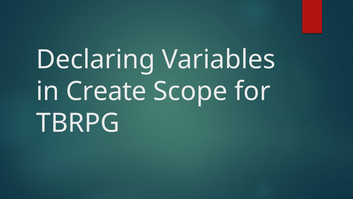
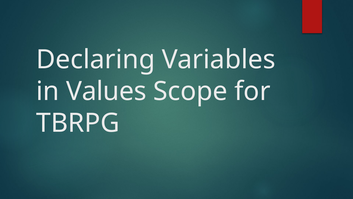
Create: Create -> Values
